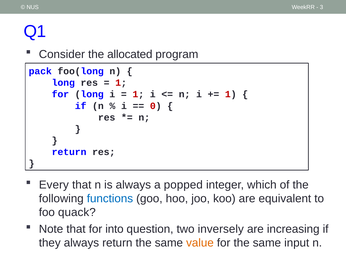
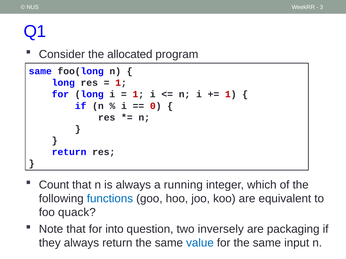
pack at (40, 71): pack -> same
Every: Every -> Count
popped: popped -> running
increasing: increasing -> packaging
value colour: orange -> blue
